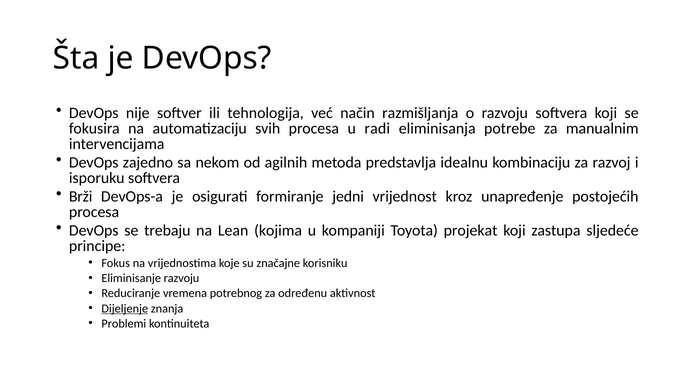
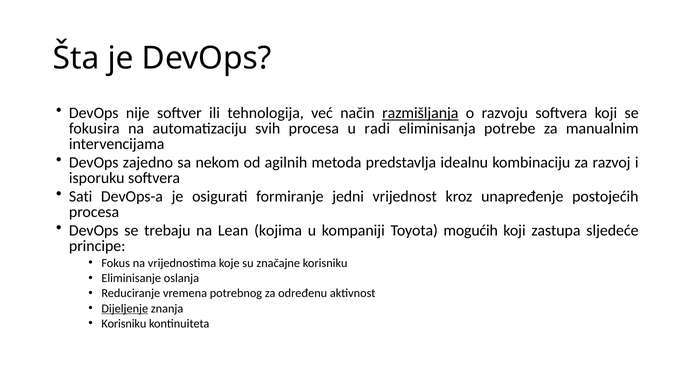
razmišljanja underline: none -> present
Brži: Brži -> Sati
projekat: projekat -> mogućih
Eliminisanje razvoju: razvoju -> oslanja
Problemi at (124, 324): Problemi -> Korisniku
